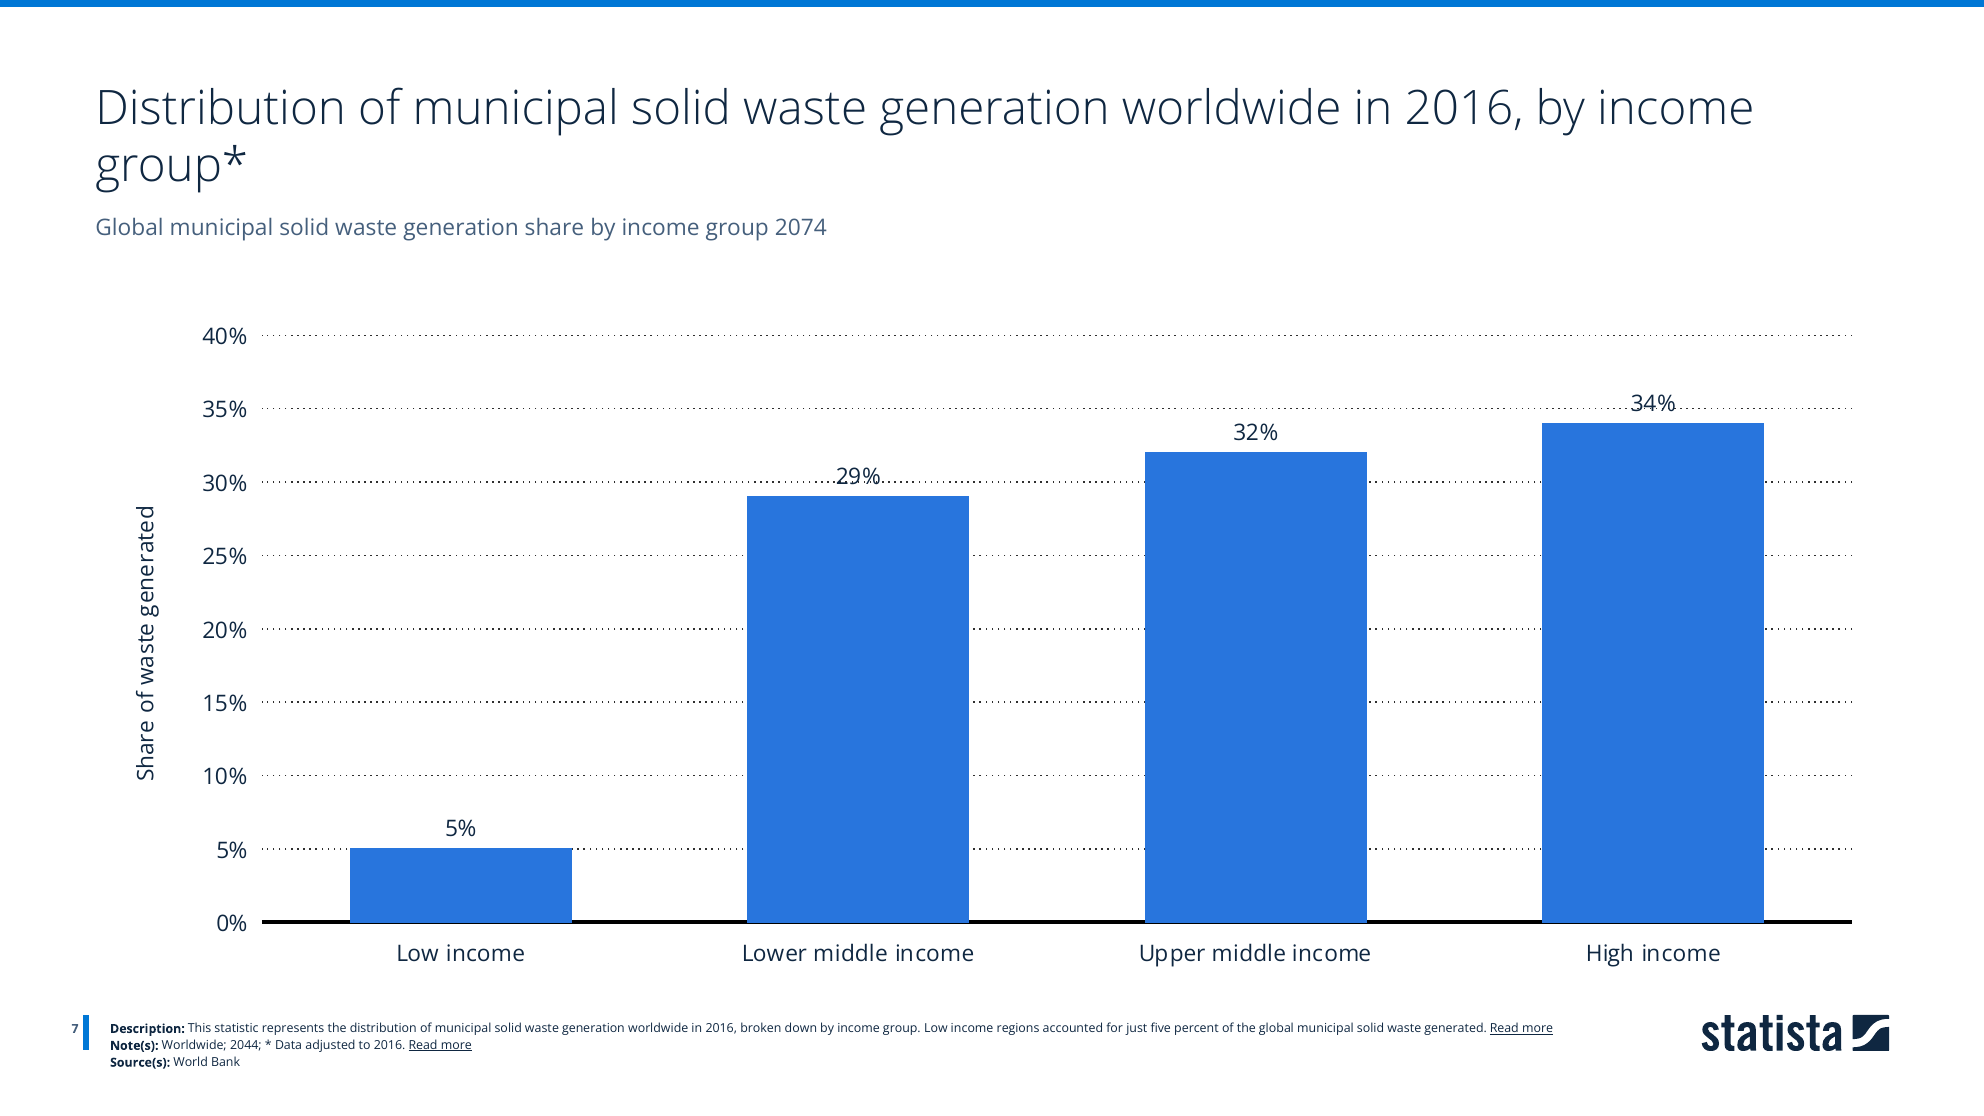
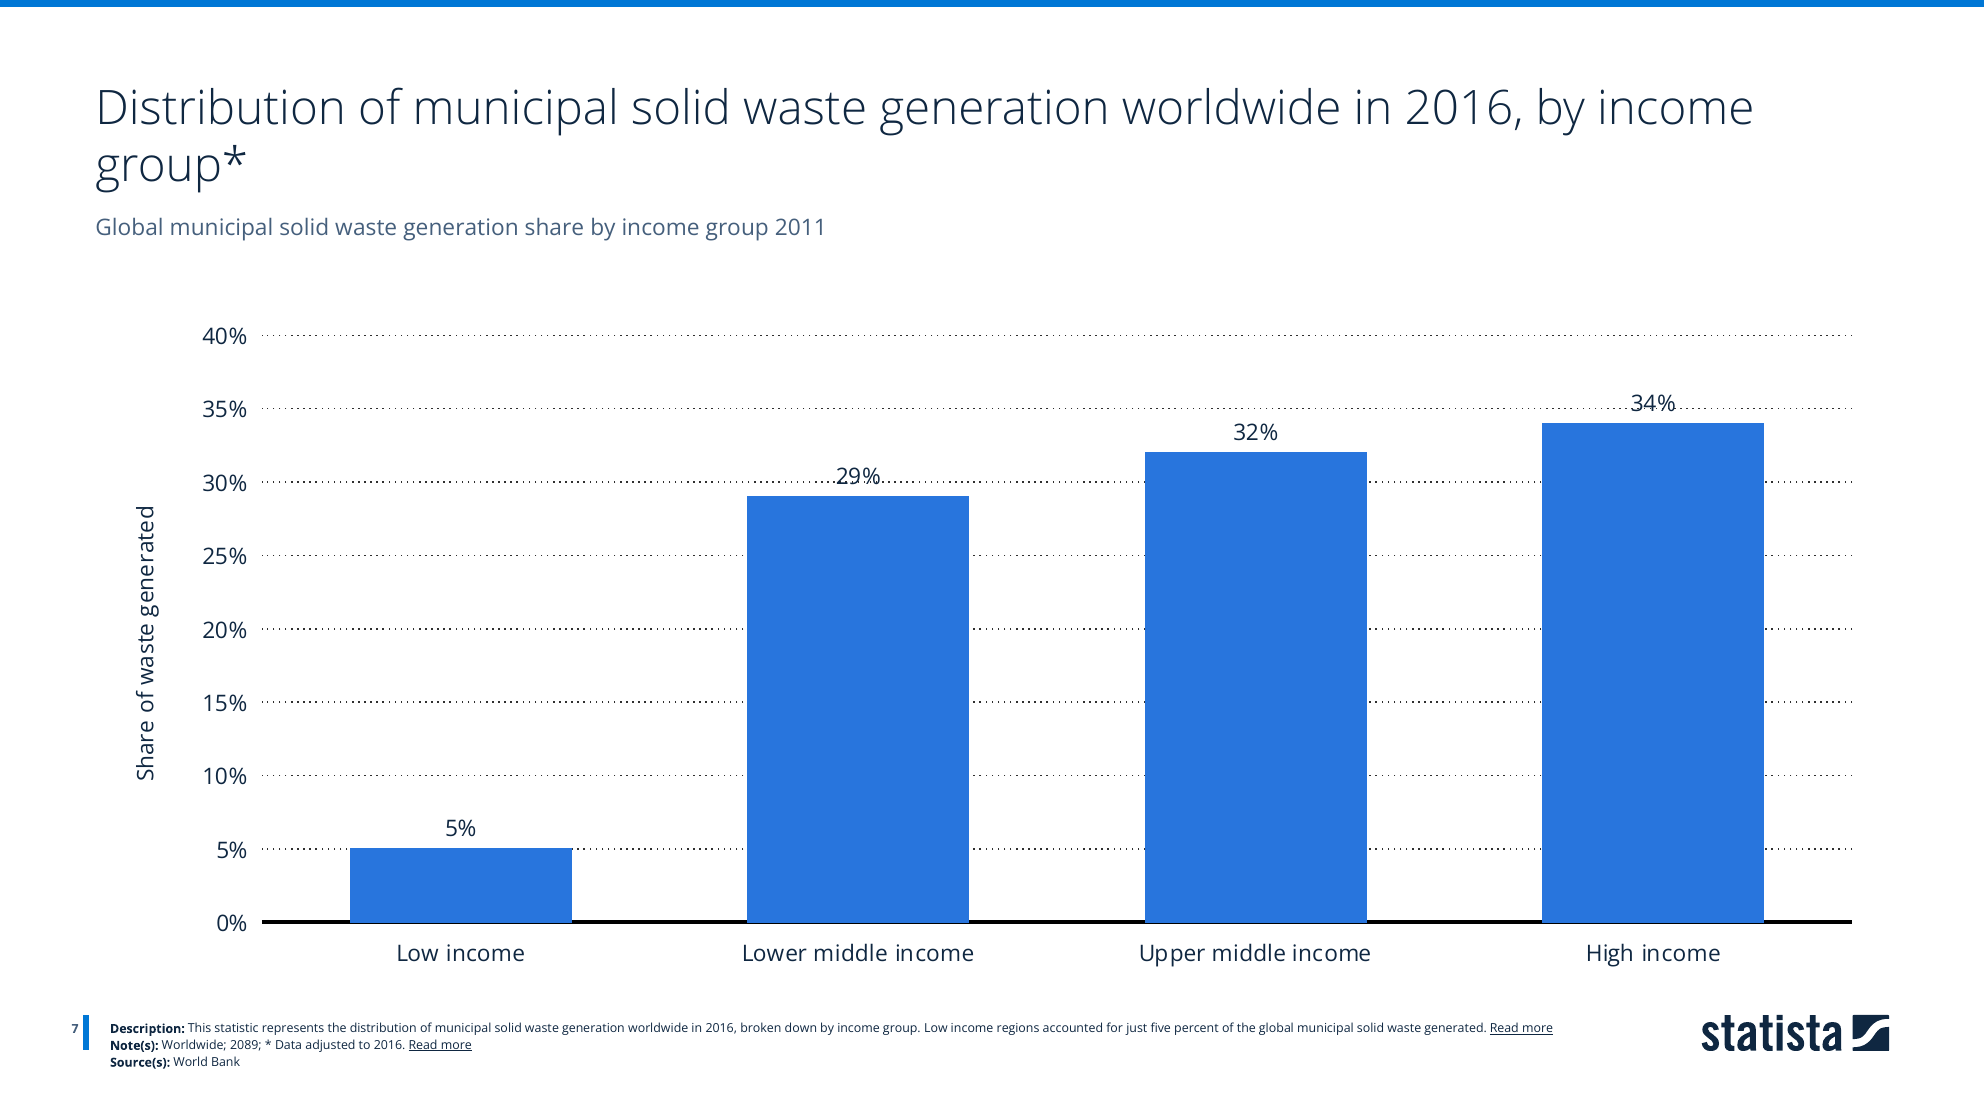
2074: 2074 -> 2011
2044: 2044 -> 2089
